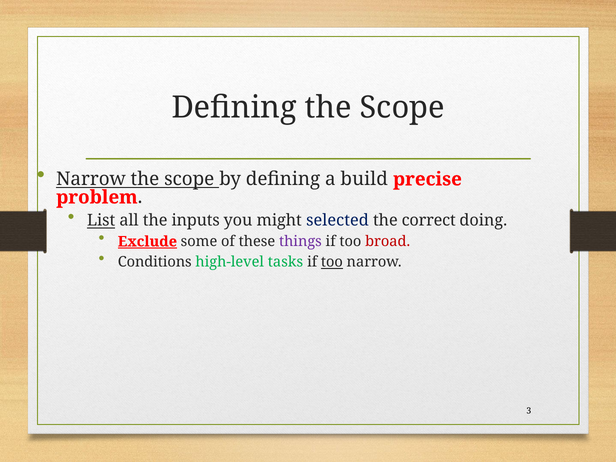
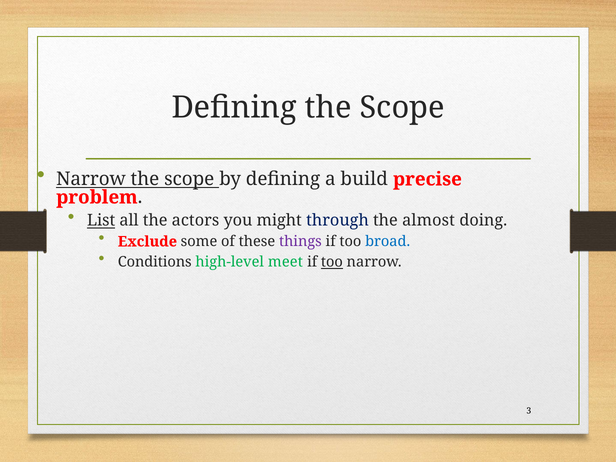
inputs: inputs -> actors
selected: selected -> through
correct: correct -> almost
Exclude underline: present -> none
broad colour: red -> blue
tasks: tasks -> meet
